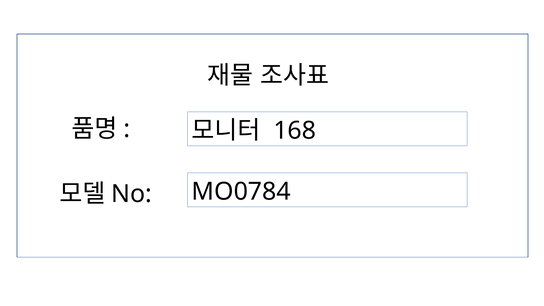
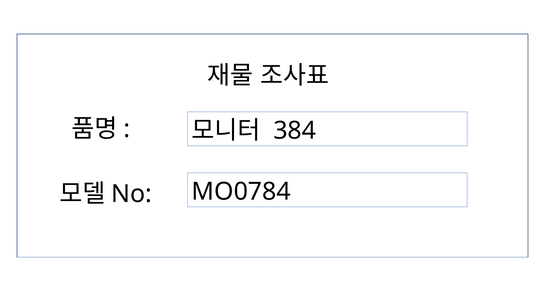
168: 168 -> 384
